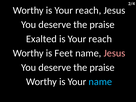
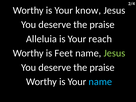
Worthy is Your reach: reach -> know
Exalted: Exalted -> Alleluia
Jesus at (114, 53) colour: pink -> light green
